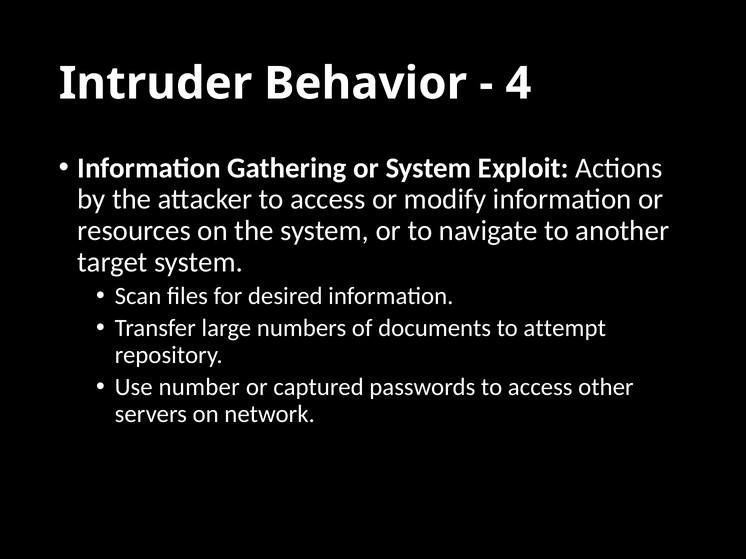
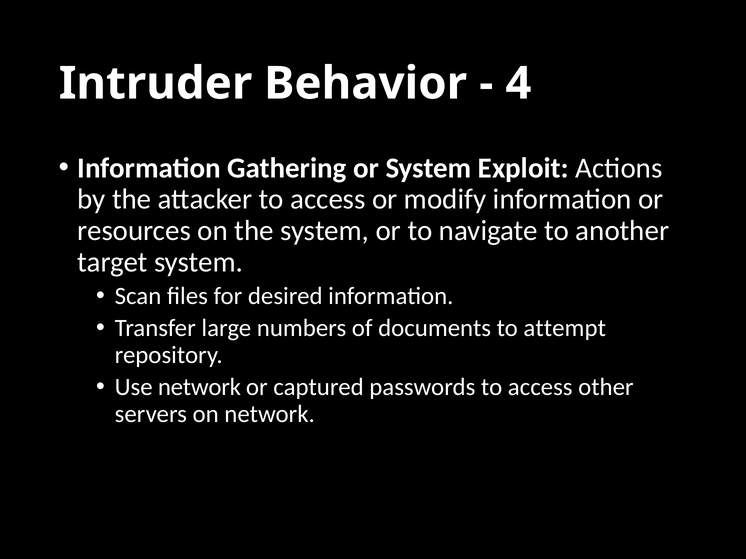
Use number: number -> network
